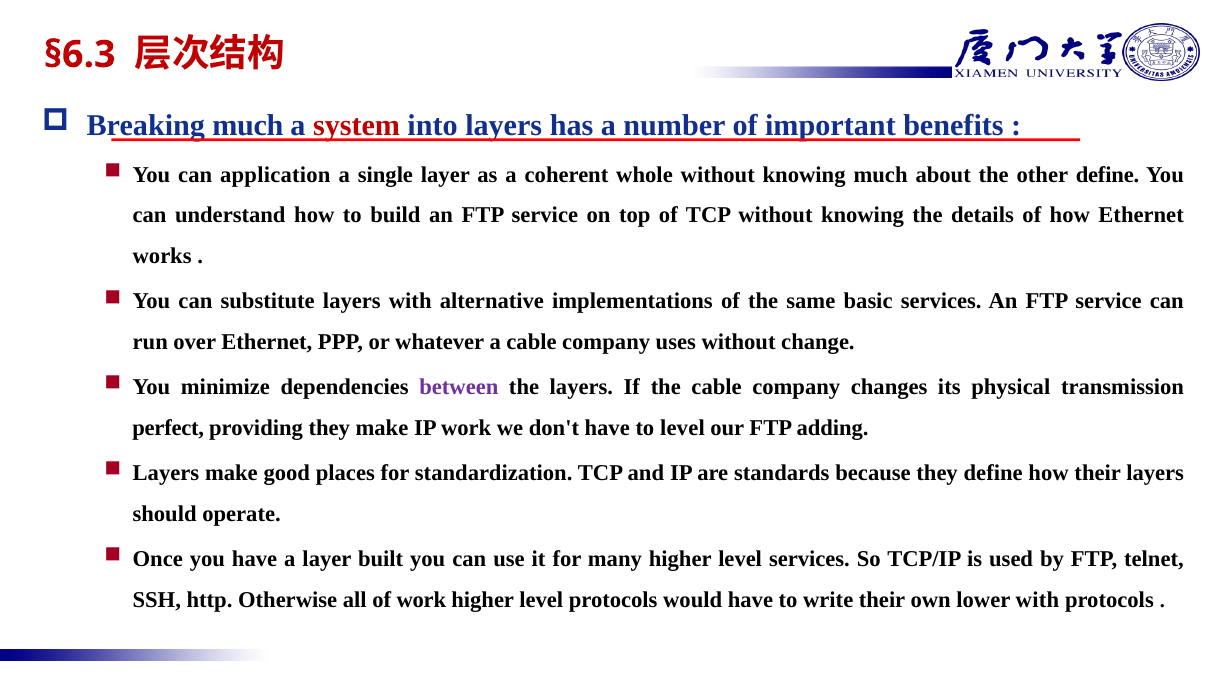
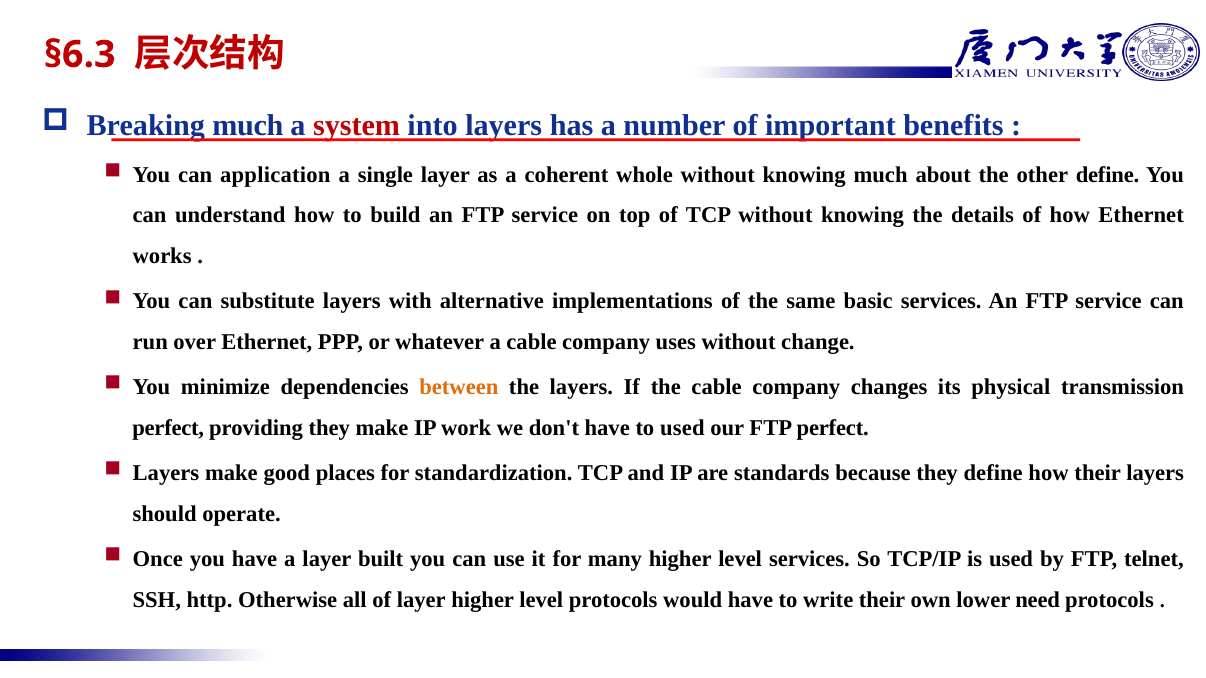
between colour: purple -> orange
to level: level -> used
FTP adding: adding -> perfect
of work: work -> layer
lower with: with -> need
